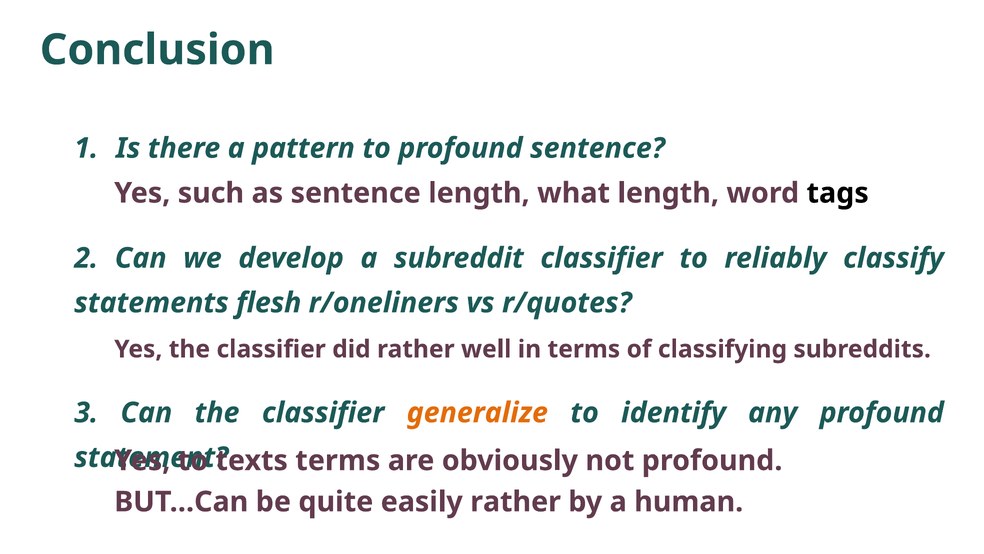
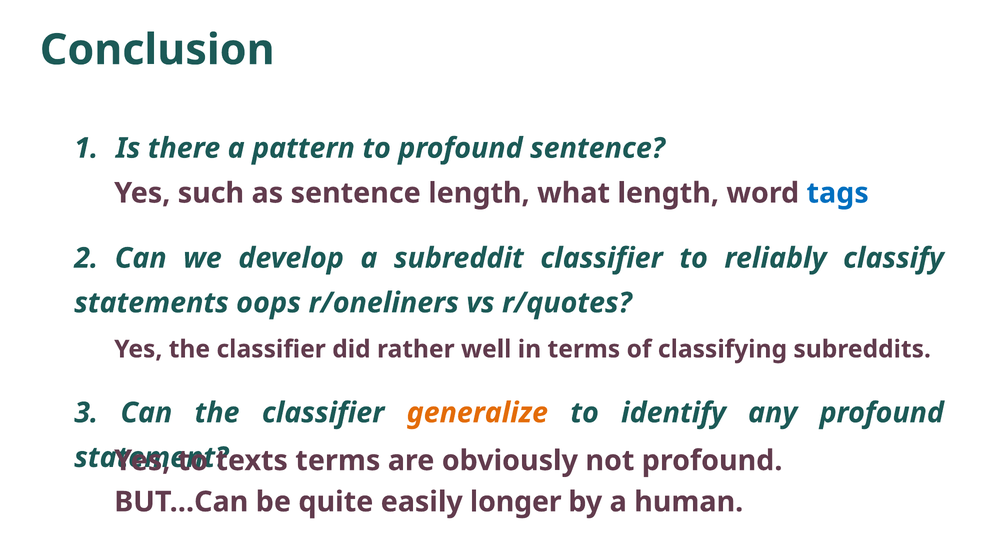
tags colour: black -> blue
flesh: flesh -> oops
easily rather: rather -> longer
